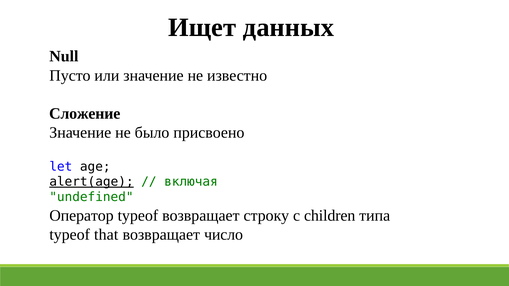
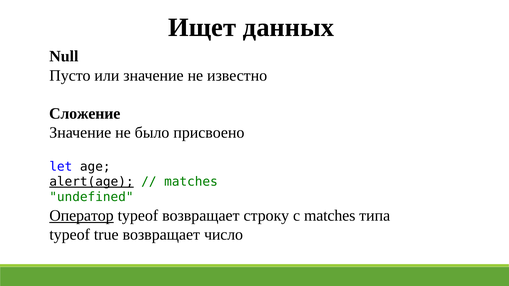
включая at (191, 182): включая -> matches
Оператор underline: none -> present
с children: children -> matches
that: that -> true
